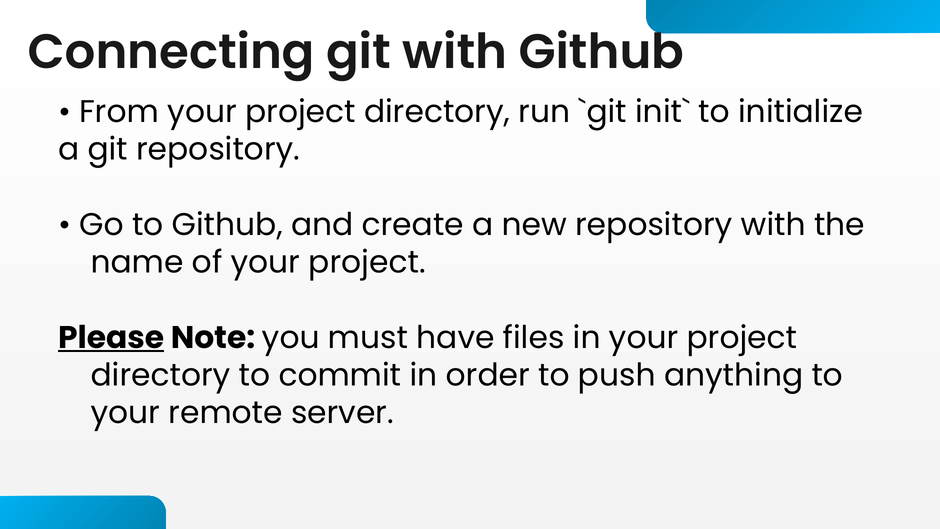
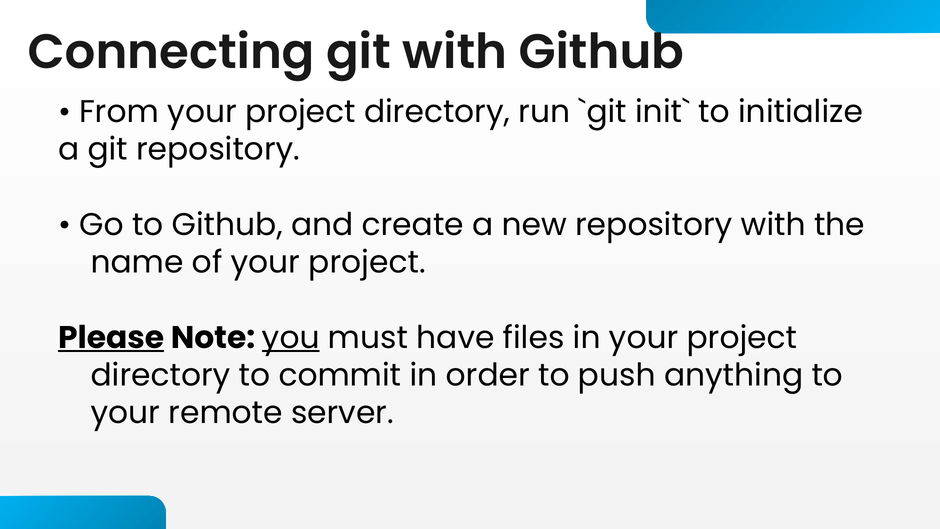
you underline: none -> present
